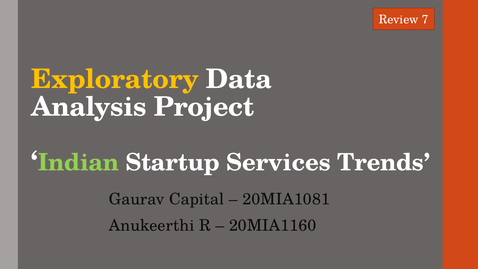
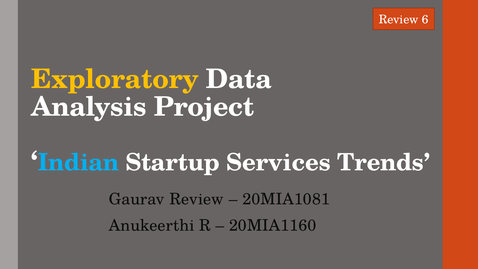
7: 7 -> 6
Indian colour: light green -> light blue
Gaurav Capital: Capital -> Review
